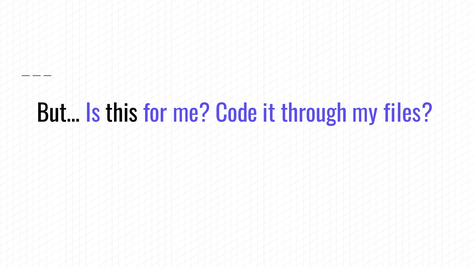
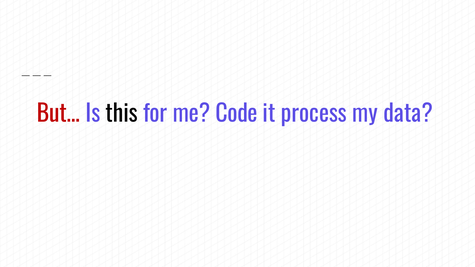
But… colour: black -> red
through: through -> process
files: files -> data
